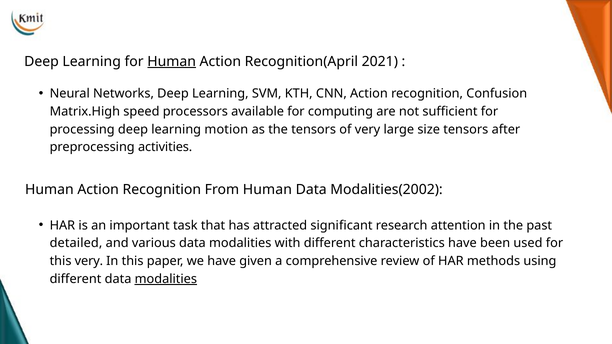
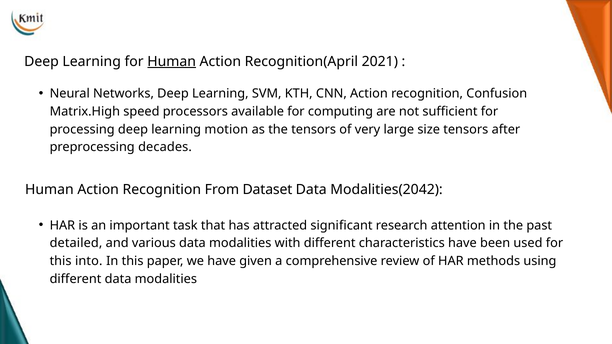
activities: activities -> decades
From Human: Human -> Dataset
Modalities(2002: Modalities(2002 -> Modalities(2042
this very: very -> into
modalities at (166, 279) underline: present -> none
